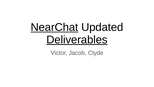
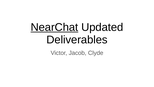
Deliverables underline: present -> none
